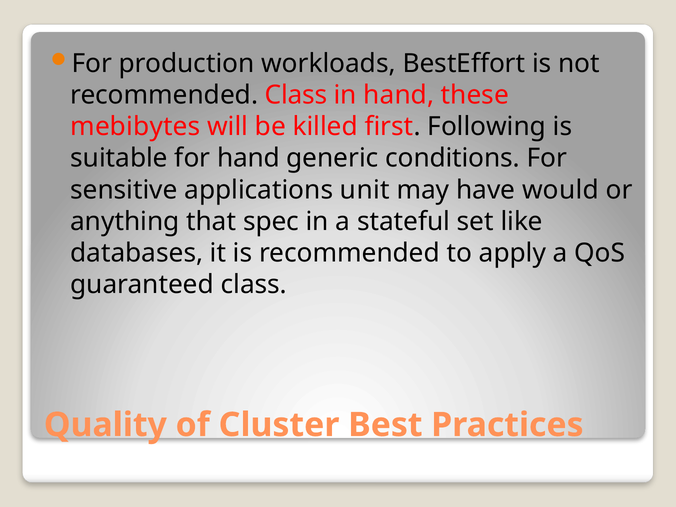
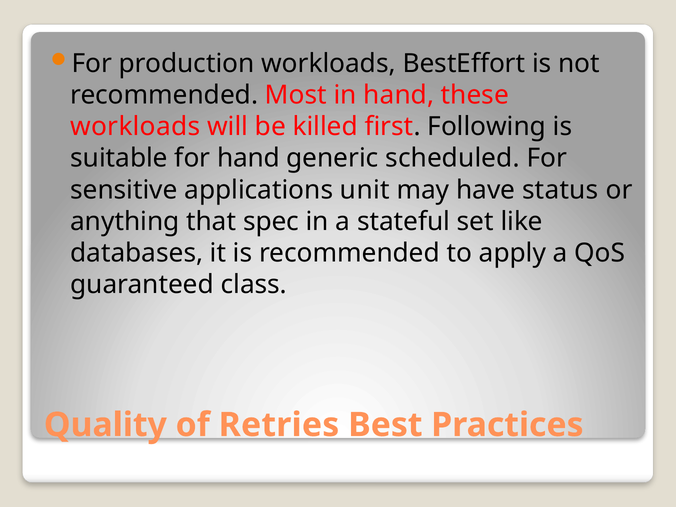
recommended Class: Class -> Most
mebibytes at (135, 127): mebibytes -> workloads
conditions: conditions -> scheduled
would: would -> status
Cluster: Cluster -> Retries
